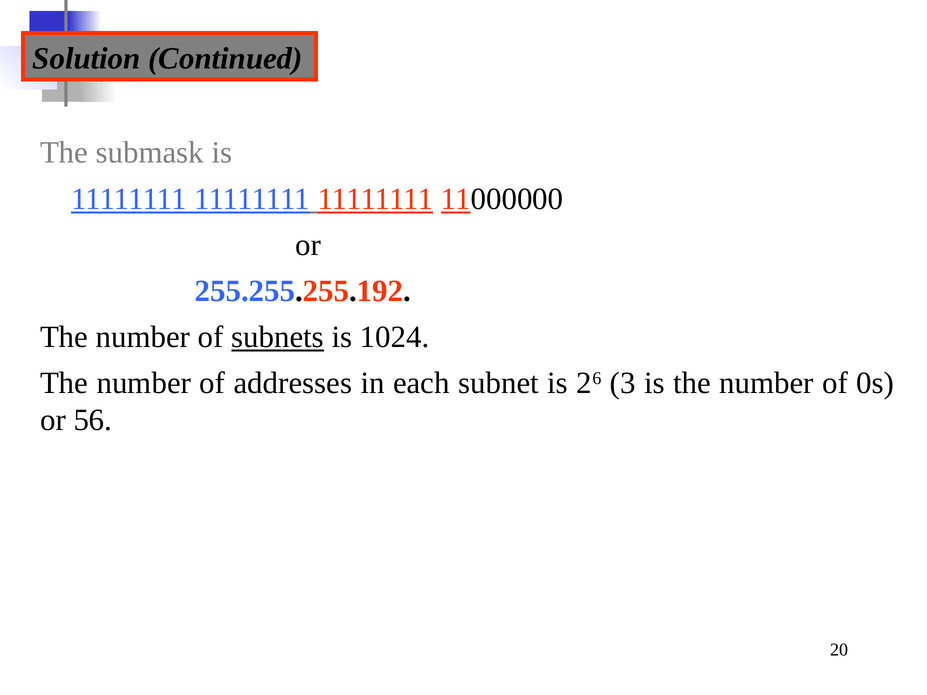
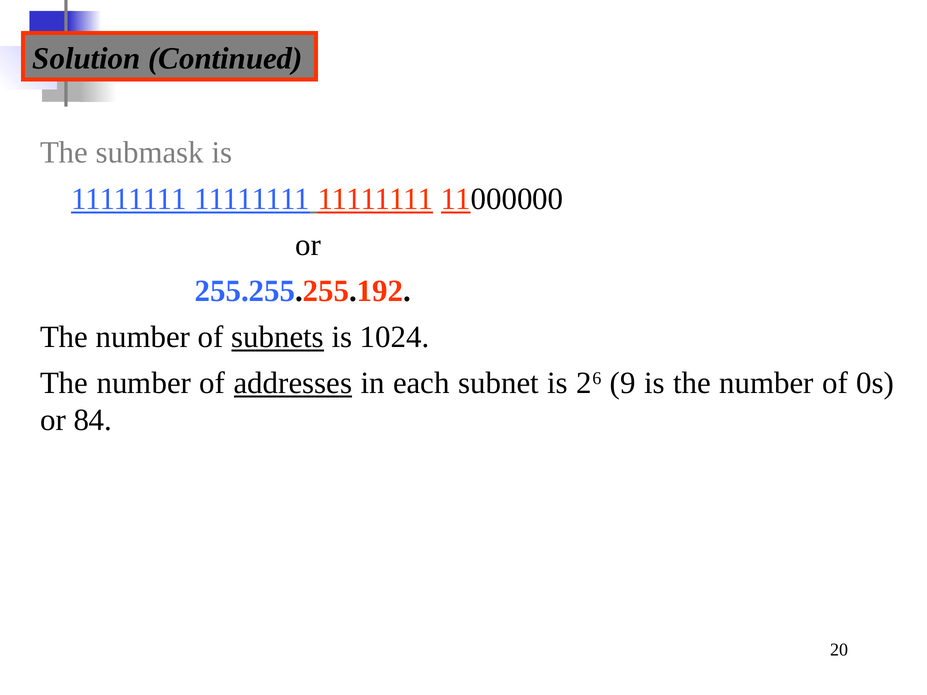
addresses underline: none -> present
3: 3 -> 9
56: 56 -> 84
